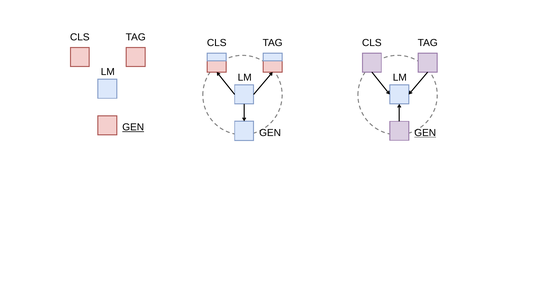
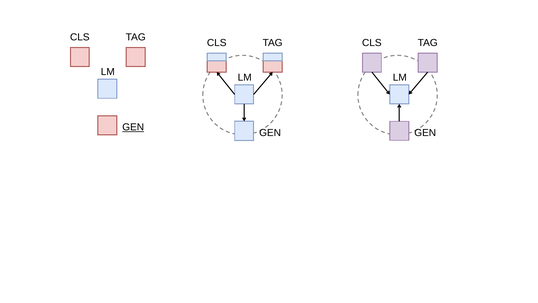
GEN at (425, 133) underline: present -> none
